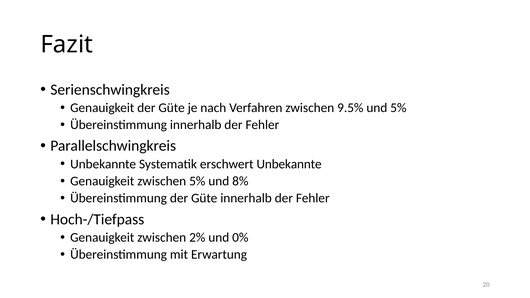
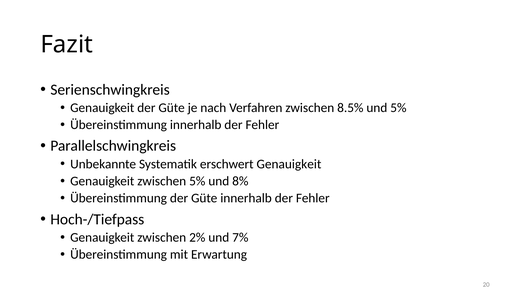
9.5%: 9.5% -> 8.5%
erschwert Unbekannte: Unbekannte -> Genauigkeit
0%: 0% -> 7%
